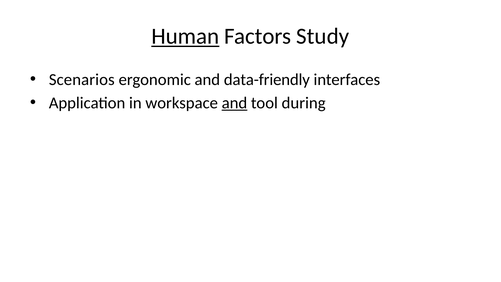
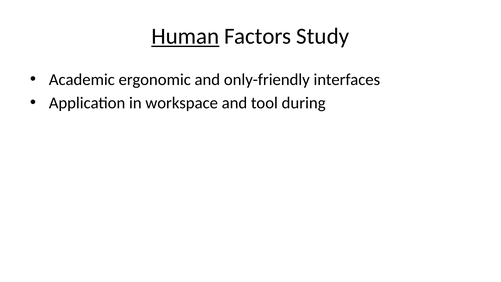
Scenarios: Scenarios -> Academic
data-friendly: data-friendly -> only-friendly
and at (234, 103) underline: present -> none
